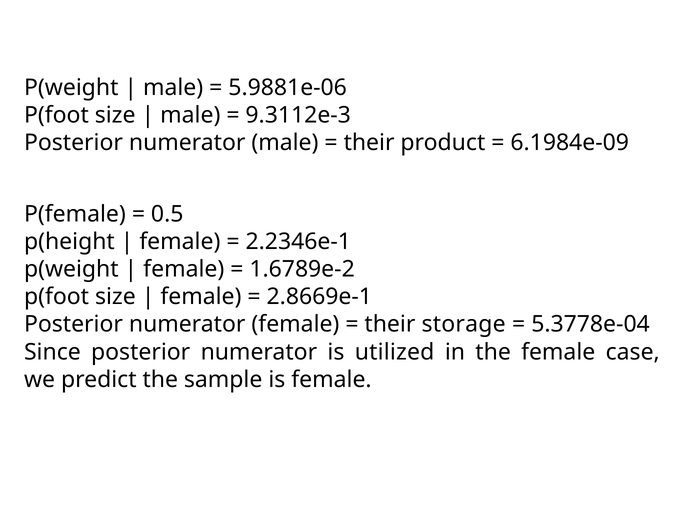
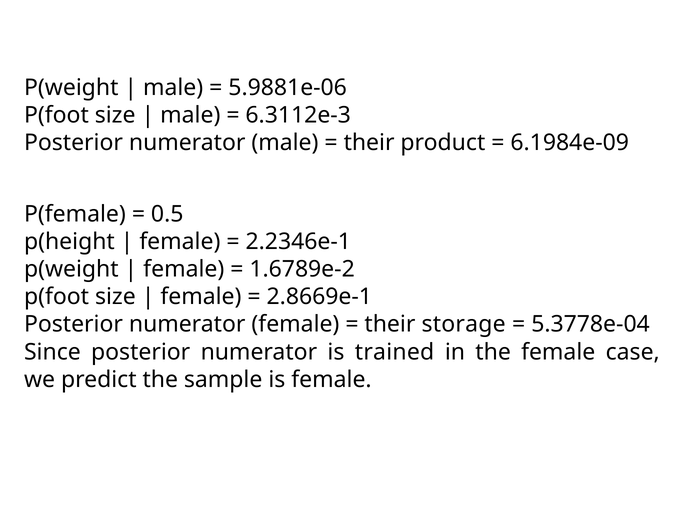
9.3112e-3: 9.3112e-3 -> 6.3112e-3
utilized: utilized -> trained
